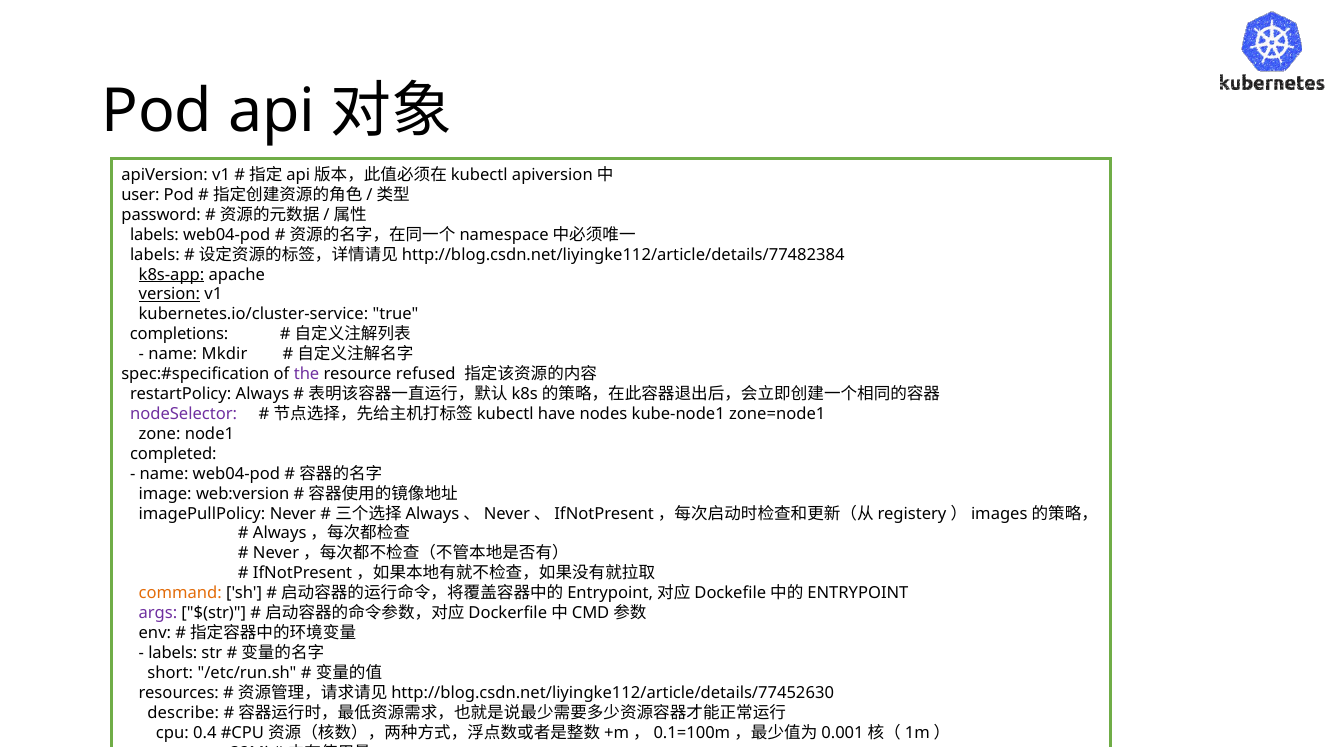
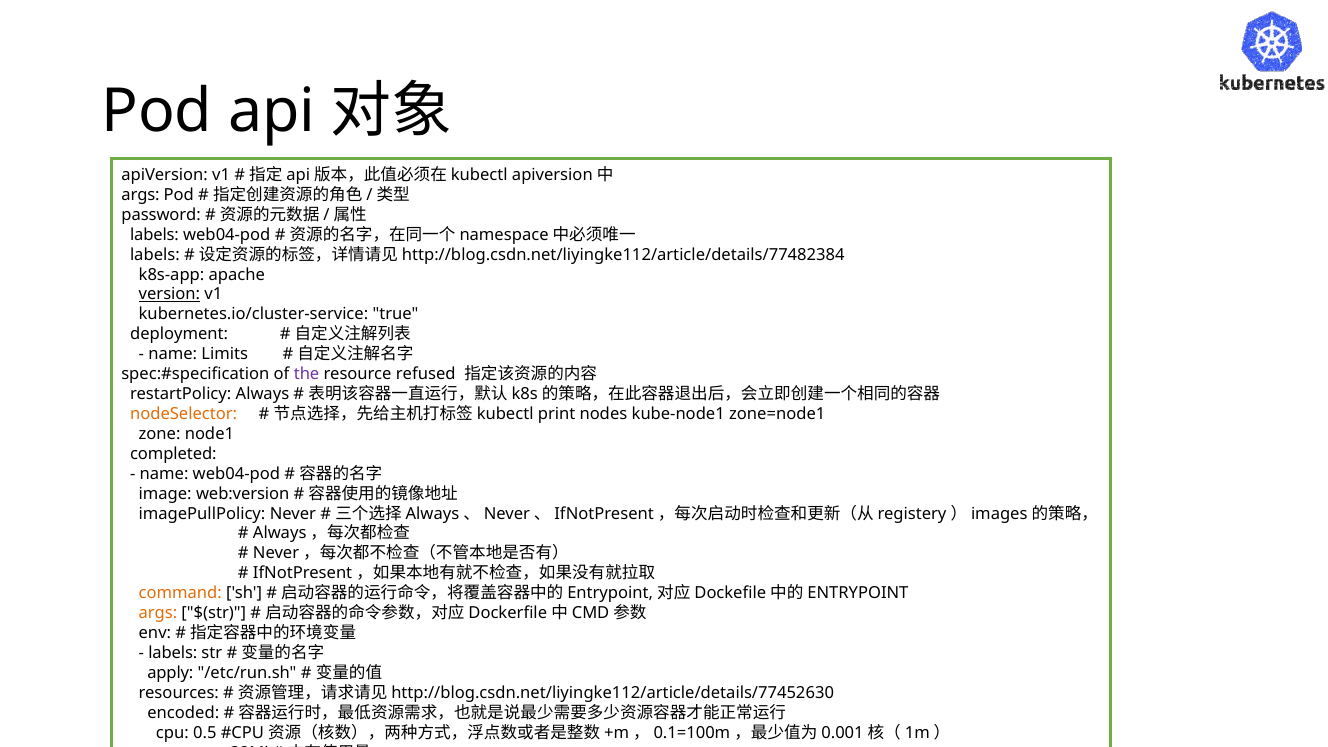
user at (140, 195): user -> args
k8s-app underline: present -> none
completions: completions -> deployment
name Mkdir: Mkdir -> Limits
nodeSelector colour: purple -> orange
have: have -> print
args at (158, 613) colour: purple -> orange
short: short -> apply
describe: describe -> encoded
0.4 at (205, 733): 0.4 -> 0.5
